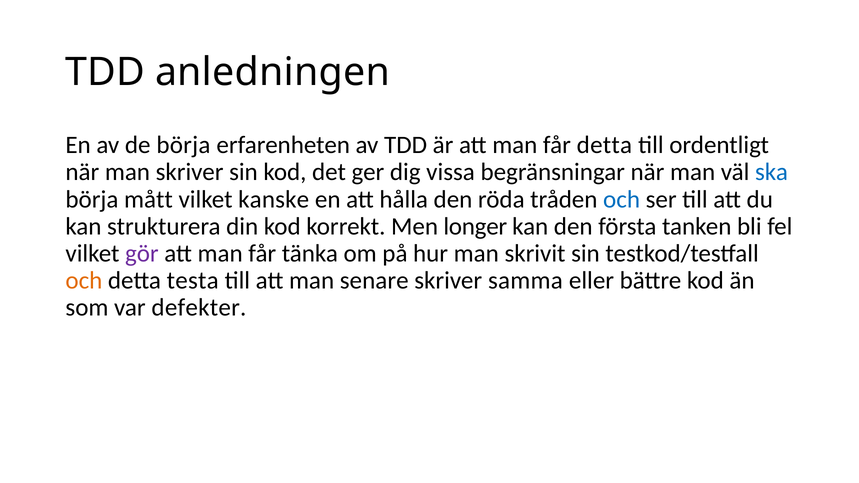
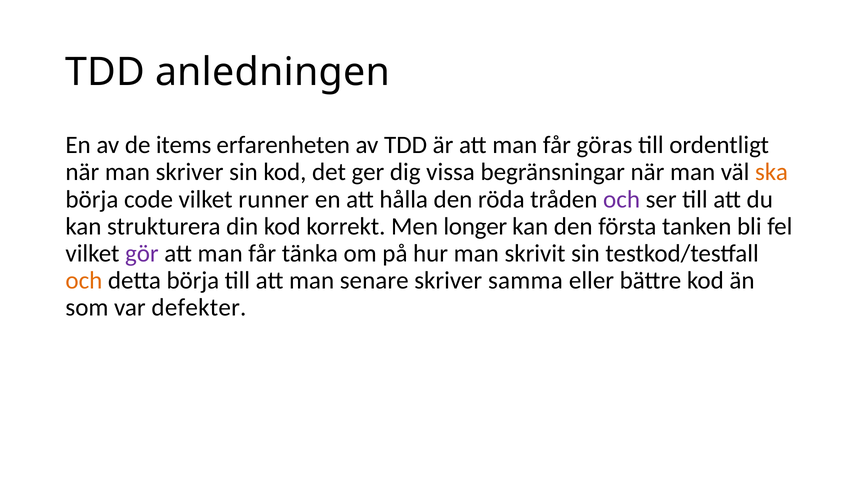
de börja: börja -> items
får detta: detta -> göras
ska colour: blue -> orange
mått: mått -> code
kanske: kanske -> runner
och at (622, 199) colour: blue -> purple
detta testa: testa -> börja
